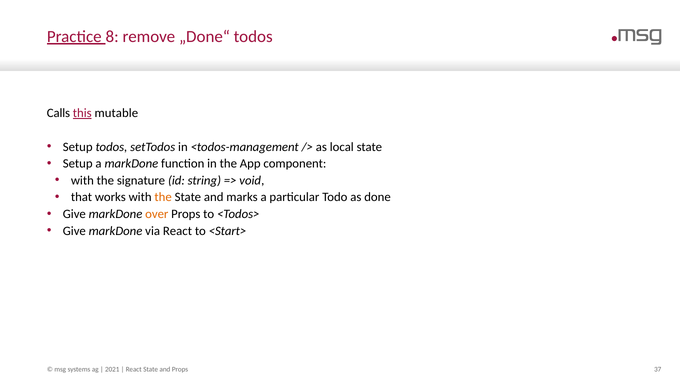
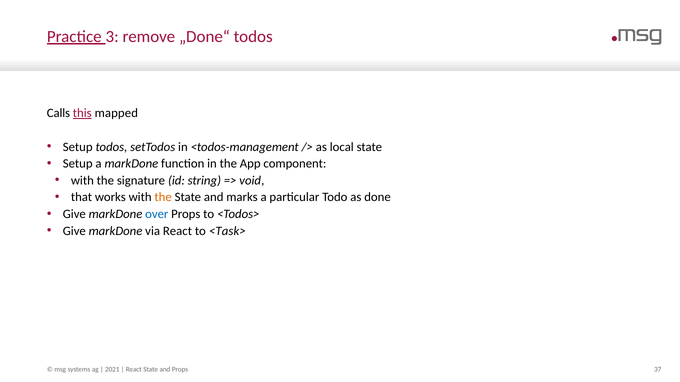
8: 8 -> 3
mutable: mutable -> mapped
over colour: orange -> blue
<Start>: <Start> -> <Task>
